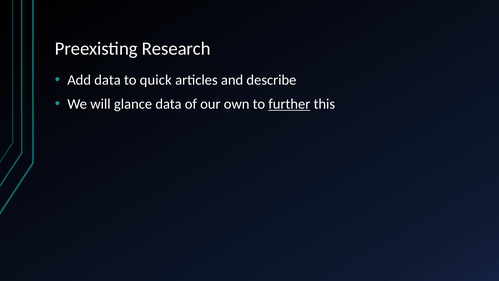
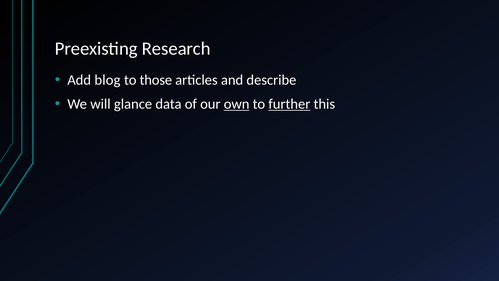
Add data: data -> blog
quick: quick -> those
own underline: none -> present
